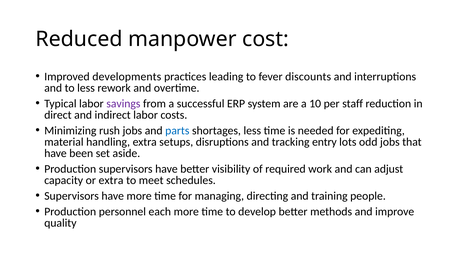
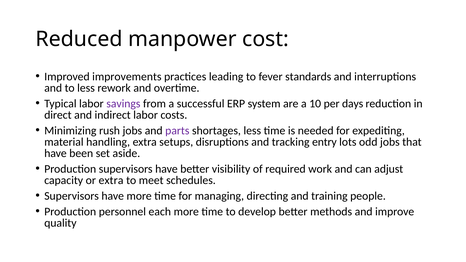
developments: developments -> improvements
discounts: discounts -> standards
staff: staff -> days
parts colour: blue -> purple
